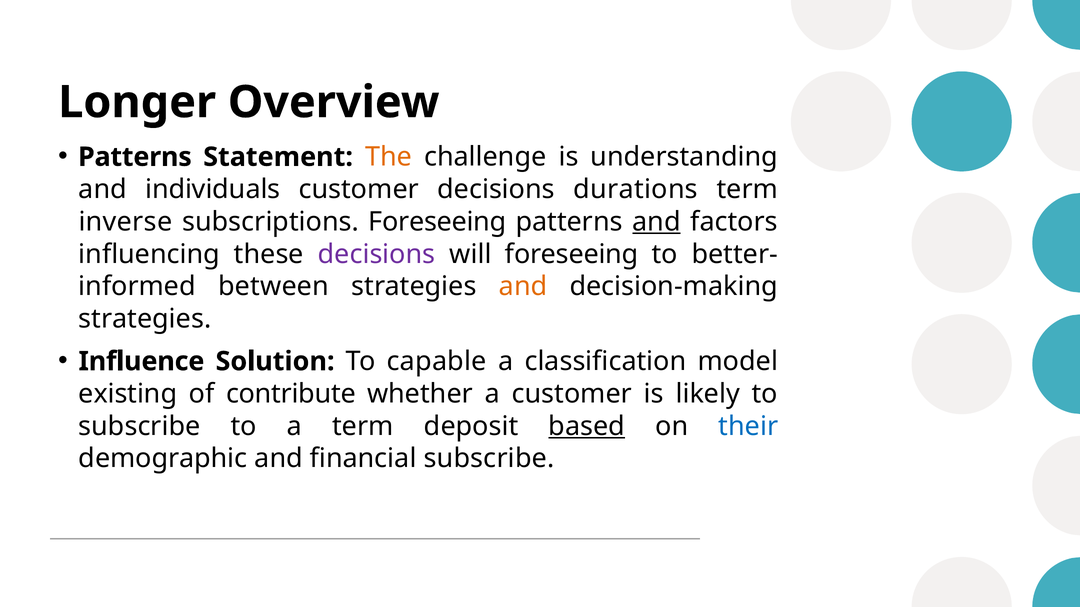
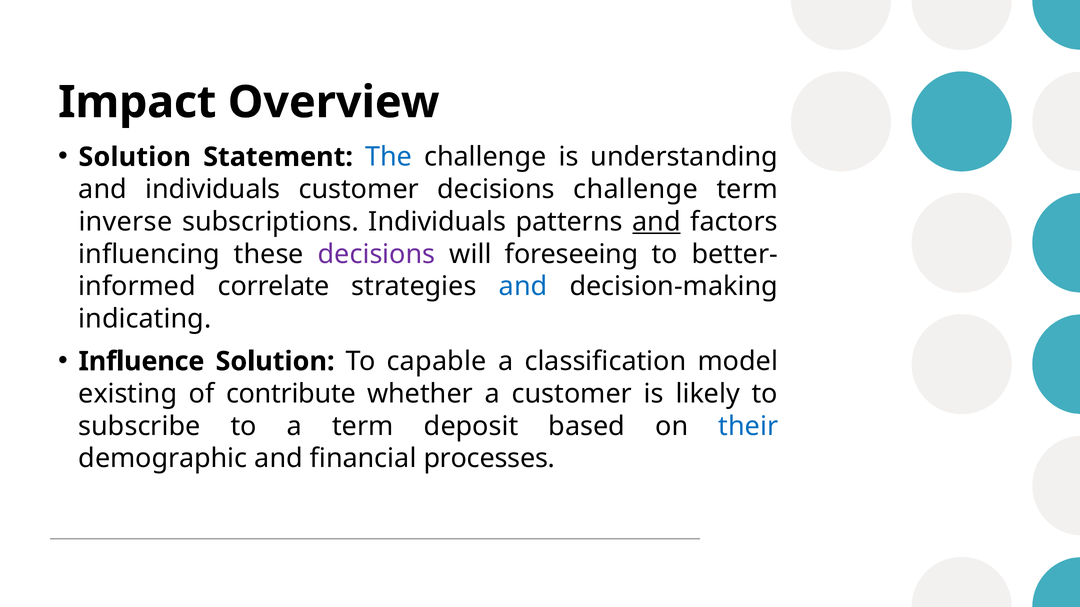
Longer: Longer -> Impact
Patterns at (135, 157): Patterns -> Solution
The colour: orange -> blue
decisions durations: durations -> challenge
subscriptions Foreseeing: Foreseeing -> Individuals
between: between -> correlate
and at (523, 287) colour: orange -> blue
strategies at (145, 319): strategies -> indicating
based underline: present -> none
financial subscribe: subscribe -> processes
